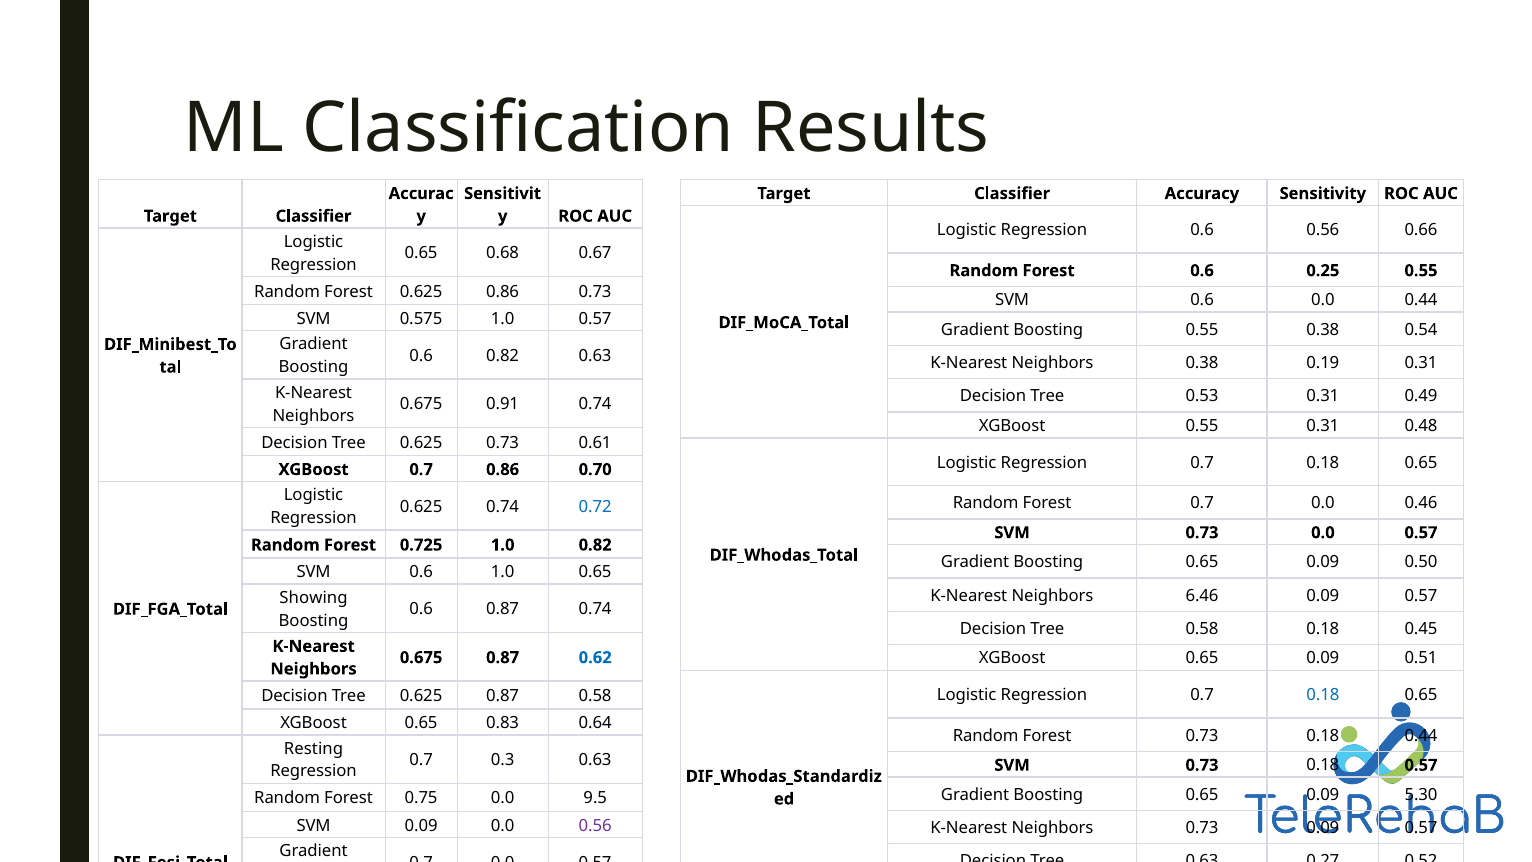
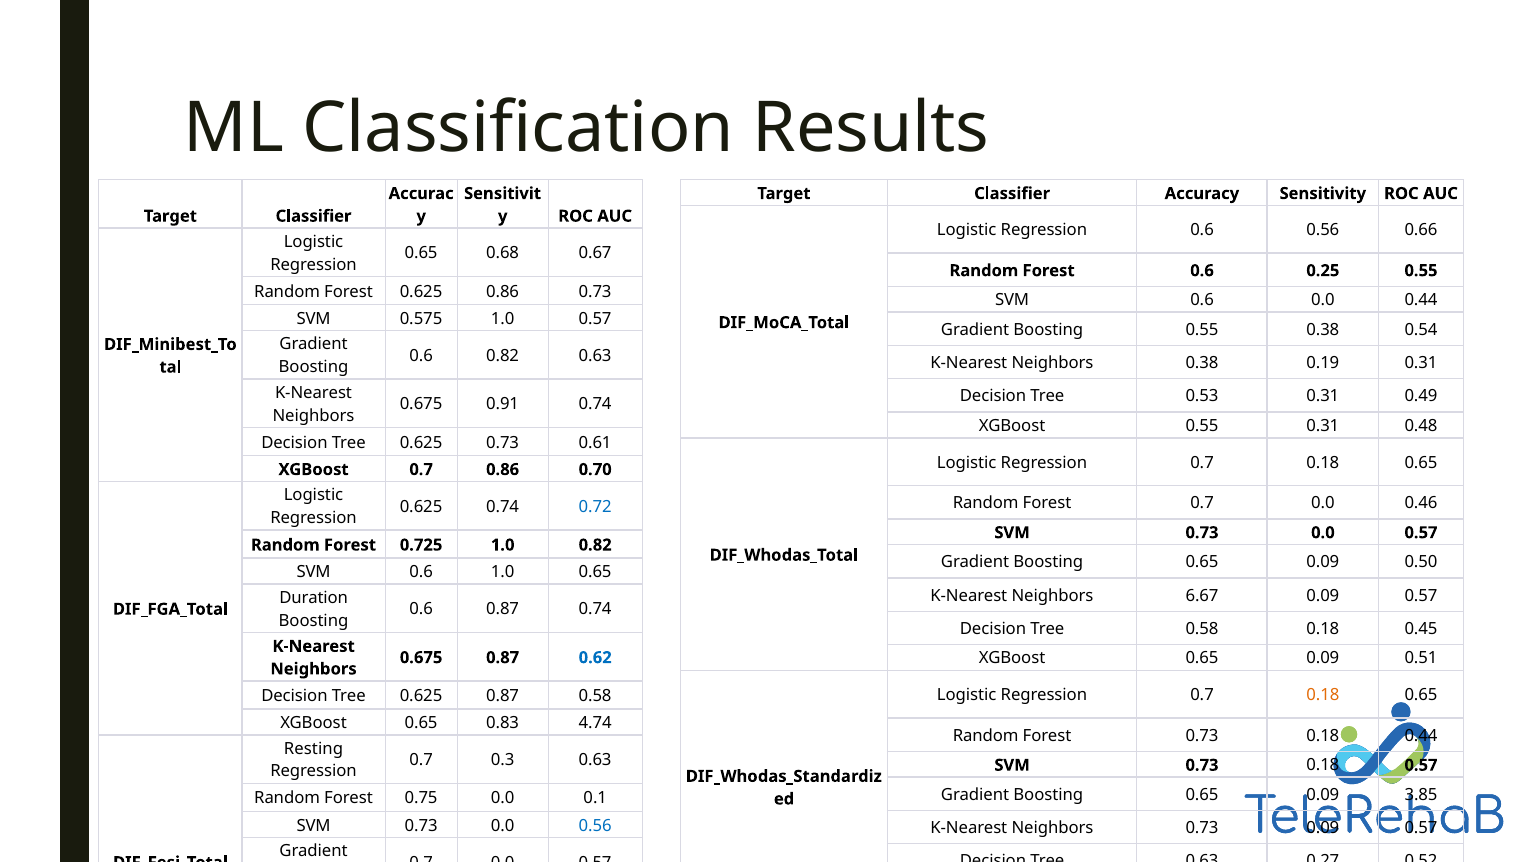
6.46: 6.46 -> 6.67
Showing: Showing -> Duration
0.18 at (1323, 695) colour: blue -> orange
0.64: 0.64 -> 4.74
5.30: 5.30 -> 3.85
0.0 9.5: 9.5 -> 0.1
0.09 at (421, 825): 0.09 -> 0.73
0.56 at (595, 825) colour: purple -> blue
